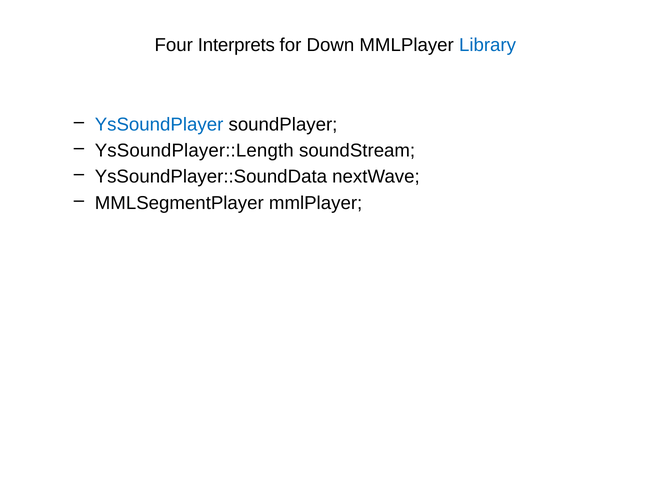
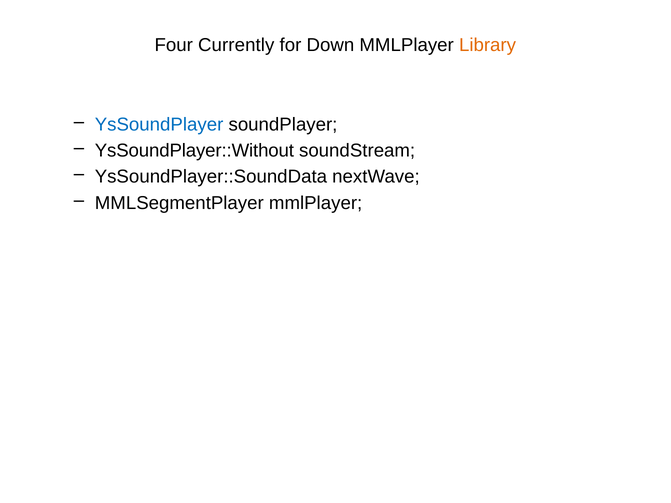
Interprets: Interprets -> Currently
Library colour: blue -> orange
YsSoundPlayer::Length: YsSoundPlayer::Length -> YsSoundPlayer::Without
